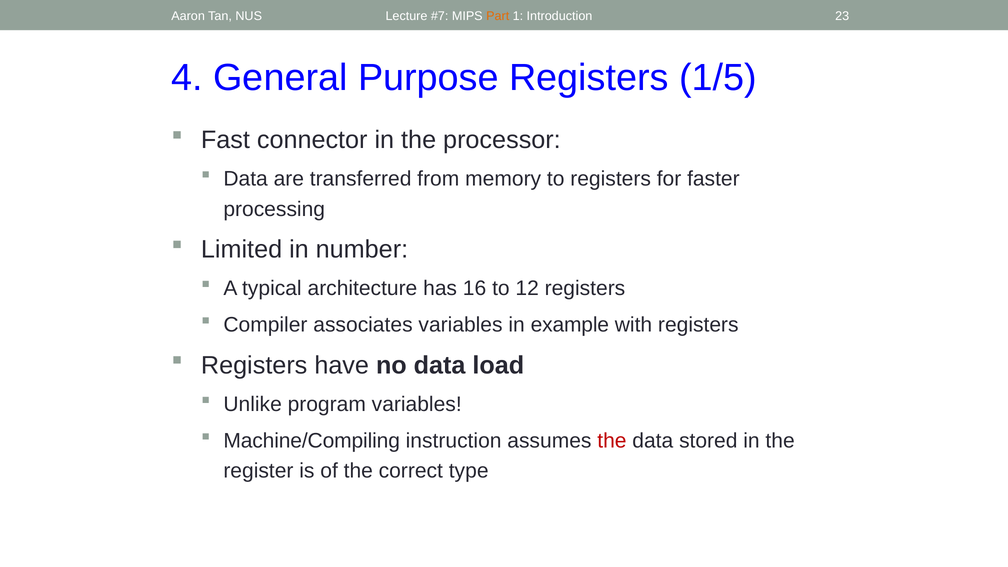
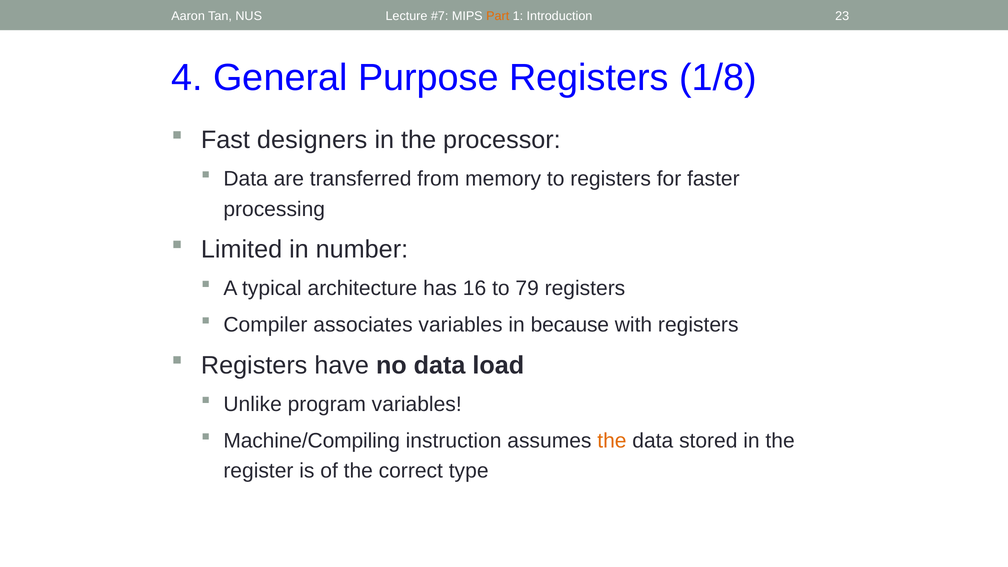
1/5: 1/5 -> 1/8
connector: connector -> designers
12: 12 -> 79
example: example -> because
the at (612, 441) colour: red -> orange
